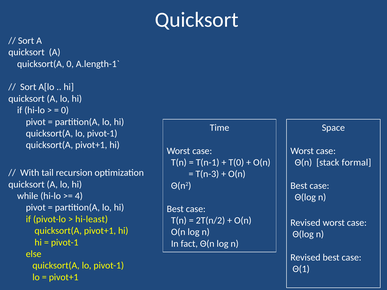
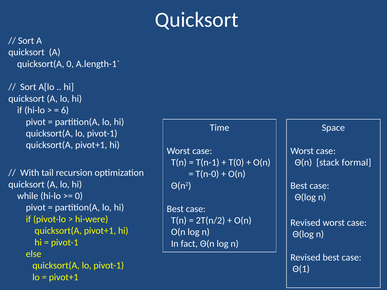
0 at (65, 110): 0 -> 6
T(n-3: T(n-3 -> T(n-0
4 at (79, 196): 4 -> 0
hi-least: hi-least -> hi-were
